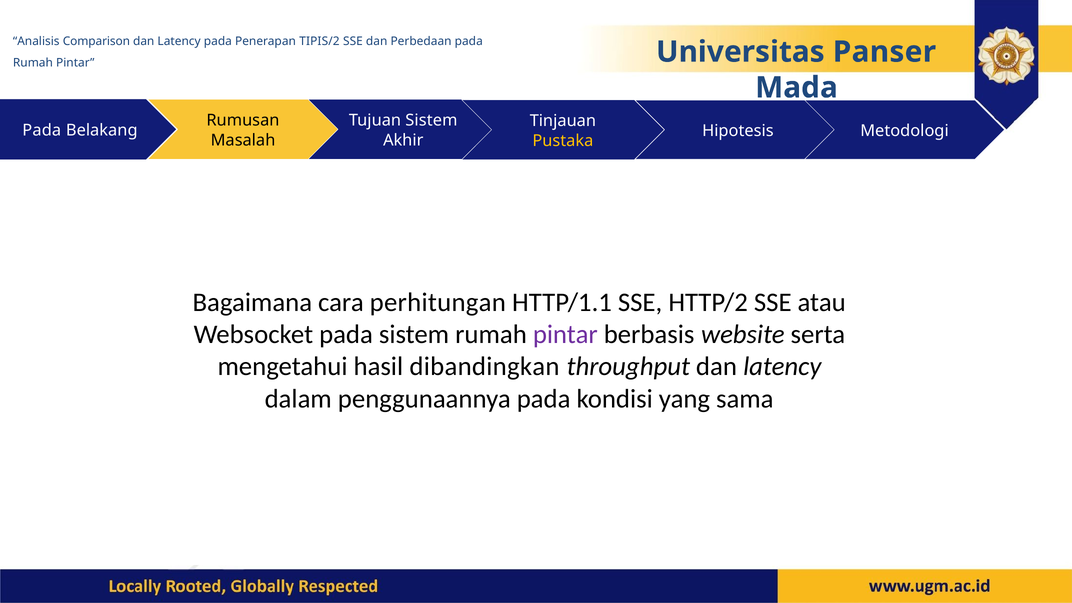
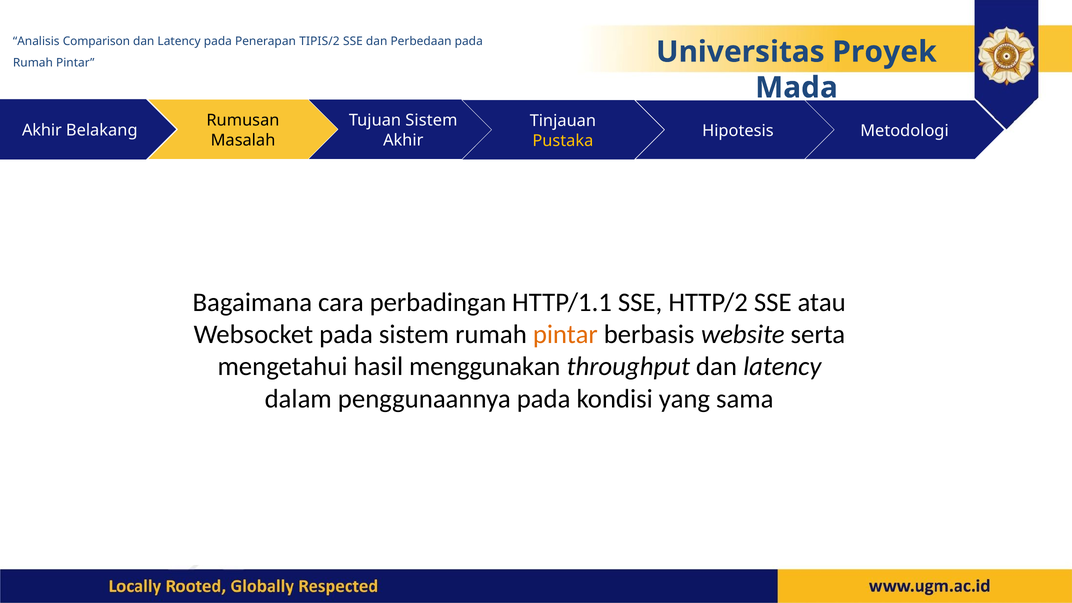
Panser: Panser -> Proyek
Pada at (42, 130): Pada -> Akhir
perhitungan: perhitungan -> perbadingan
pintar at (565, 334) colour: purple -> orange
dibandingkan: dibandingkan -> menggunakan
